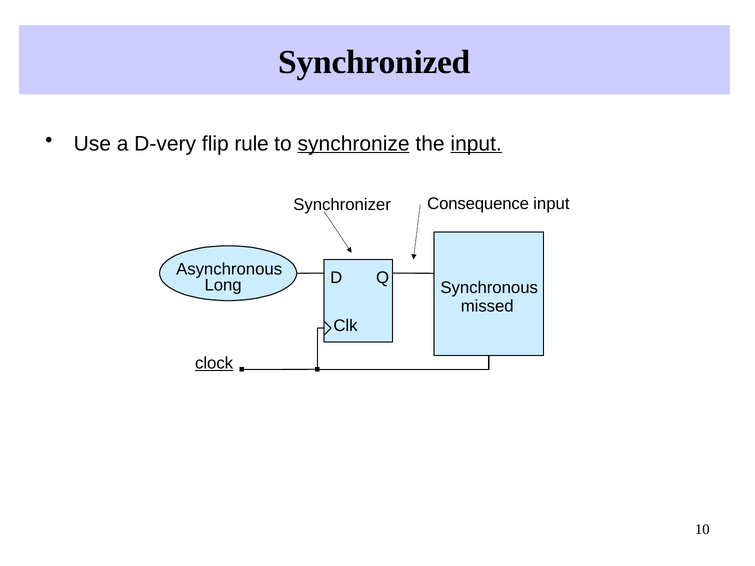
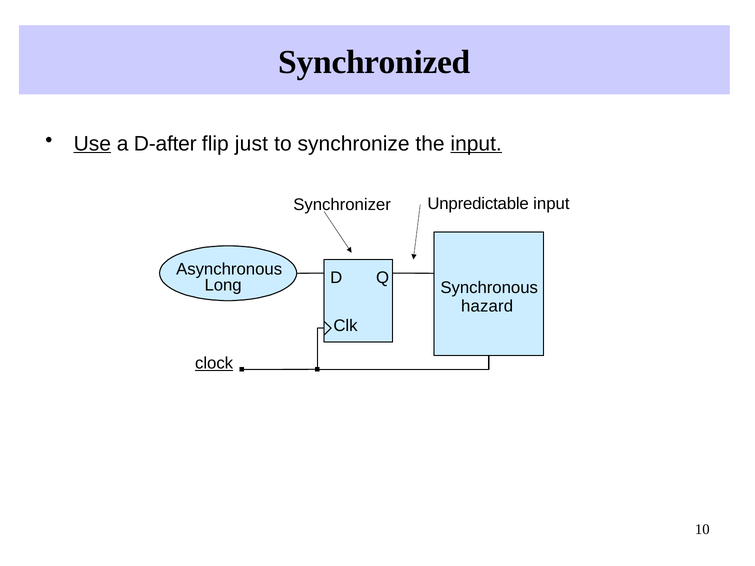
Use underline: none -> present
D-very: D-very -> D-after
rule: rule -> just
synchronize underline: present -> none
Consequence: Consequence -> Unpredictable
missed: missed -> hazard
